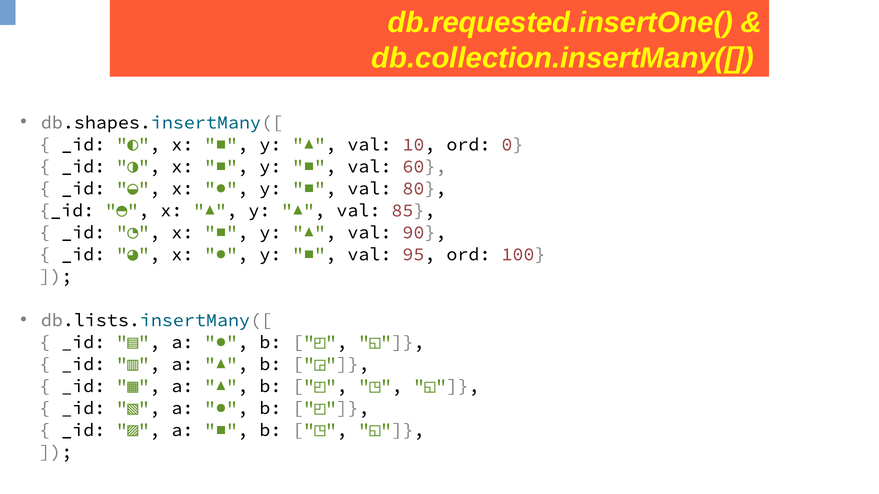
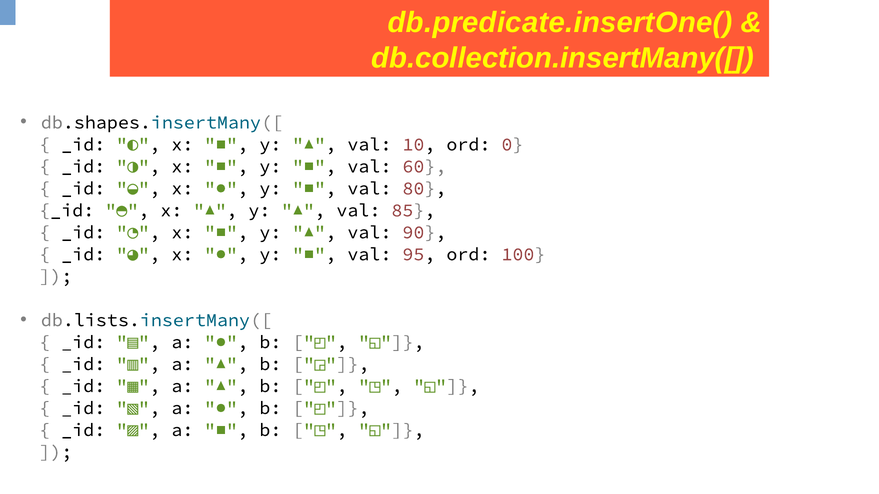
db.requested.insertOne(: db.requested.insertOne( -> db.predicate.insertOne(
